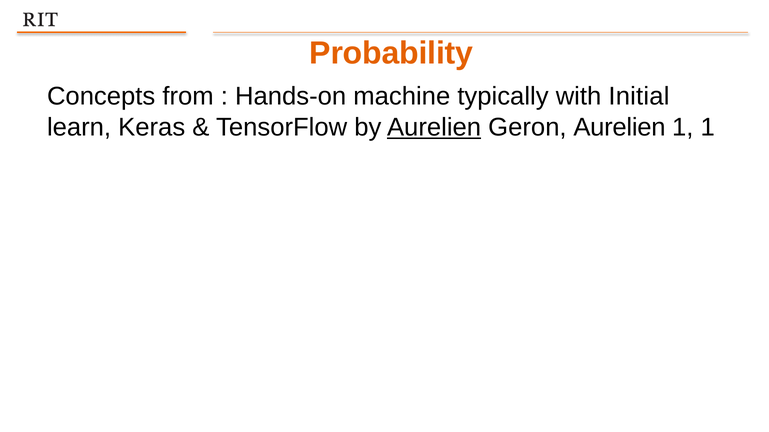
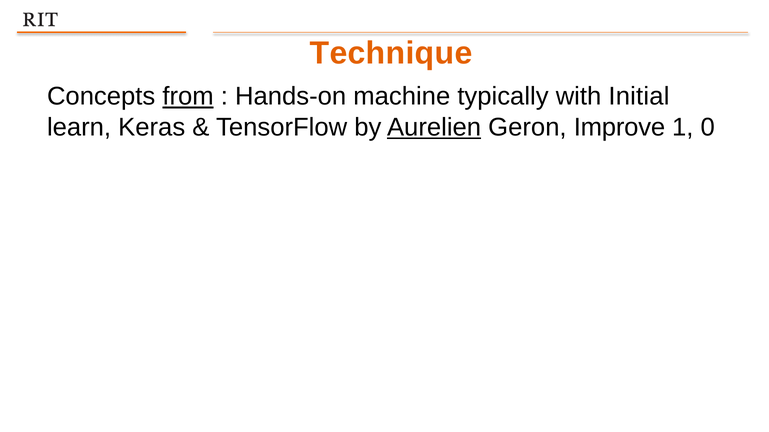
Probability: Probability -> Technique
from underline: none -> present
Geron Aurelien: Aurelien -> Improve
1 1: 1 -> 0
